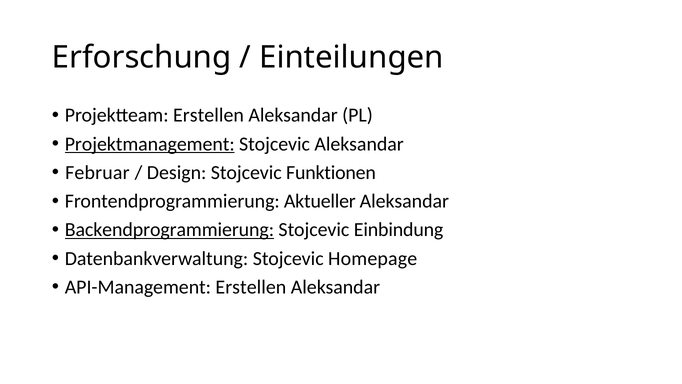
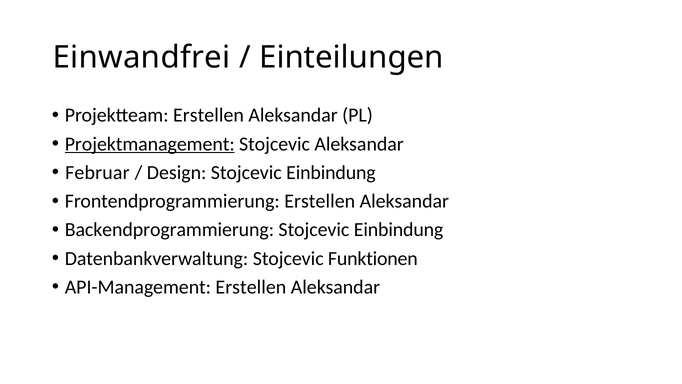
Erforschung: Erforschung -> Einwandfrei
Design Stojcevic Funktionen: Funktionen -> Einbindung
Frontendprogrammierung Aktueller: Aktueller -> Erstellen
Backendprogrammierung underline: present -> none
Homepage: Homepage -> Funktionen
